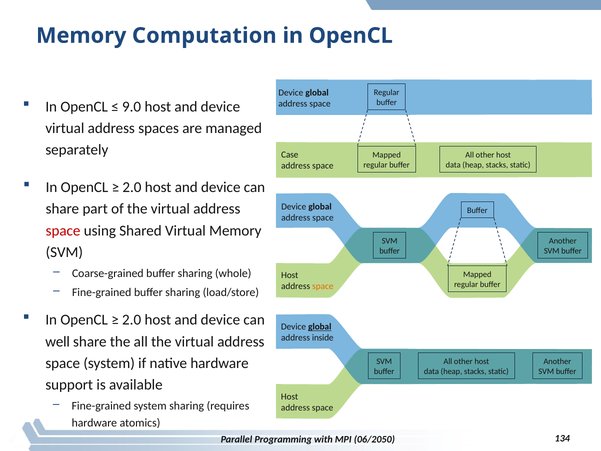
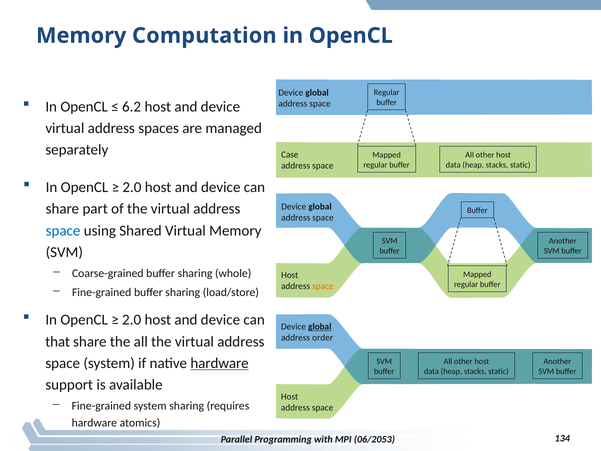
9.0: 9.0 -> 6.2
space at (63, 231) colour: red -> blue
inside: inside -> order
well: well -> that
hardware at (220, 363) underline: none -> present
06/2050: 06/2050 -> 06/2053
